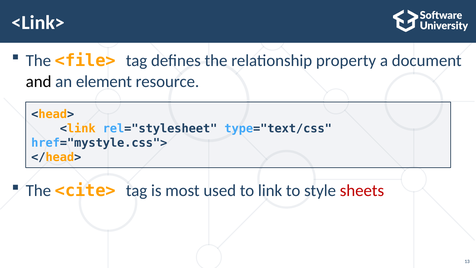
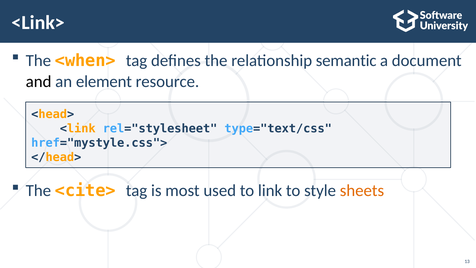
<file>: <file> -> <when>
property: property -> semantic
sheets colour: red -> orange
